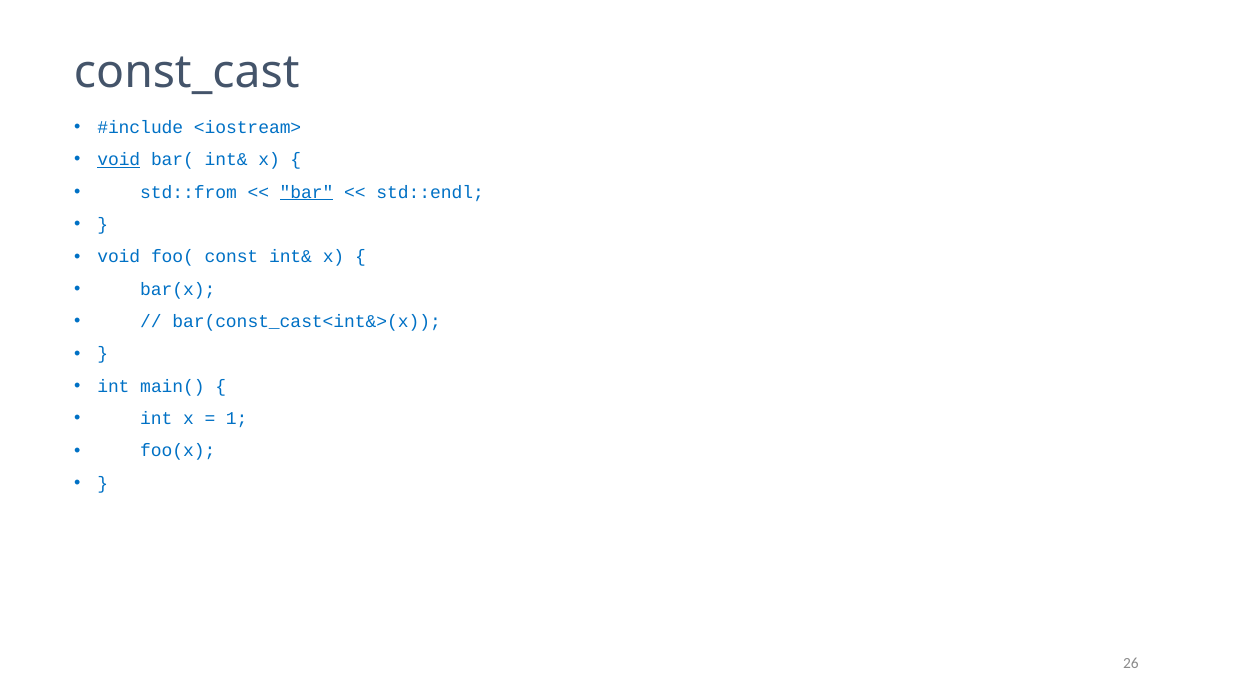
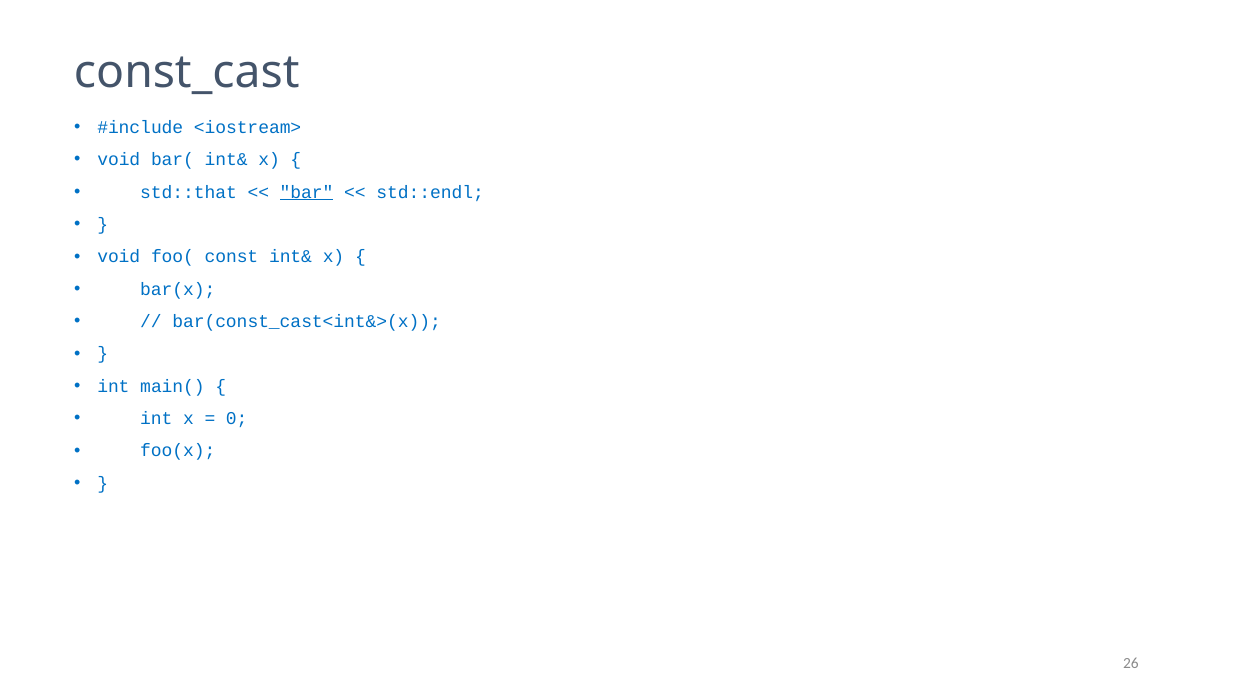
void at (119, 160) underline: present -> none
std::from: std::from -> std::that
1: 1 -> 0
